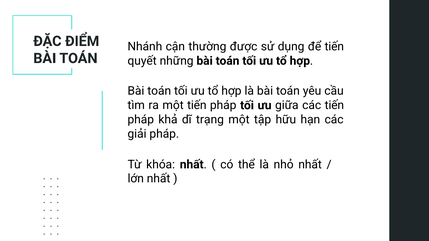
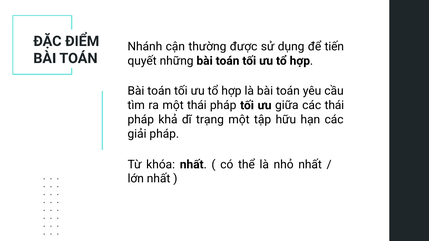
một tiến: tiến -> thái
các tiến: tiến -> thái
